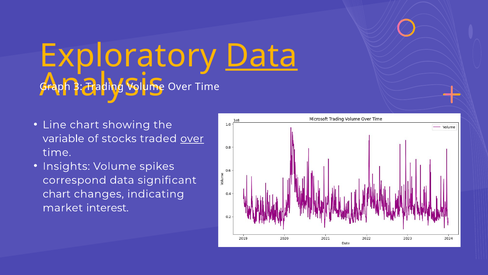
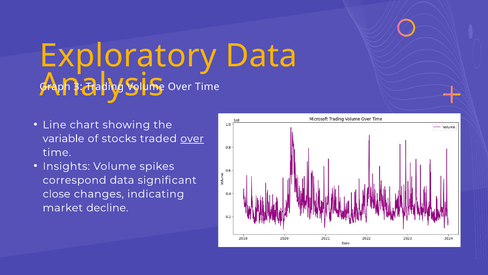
Data at (261, 56) underline: present -> none
chart at (57, 194): chart -> close
interest: interest -> decline
